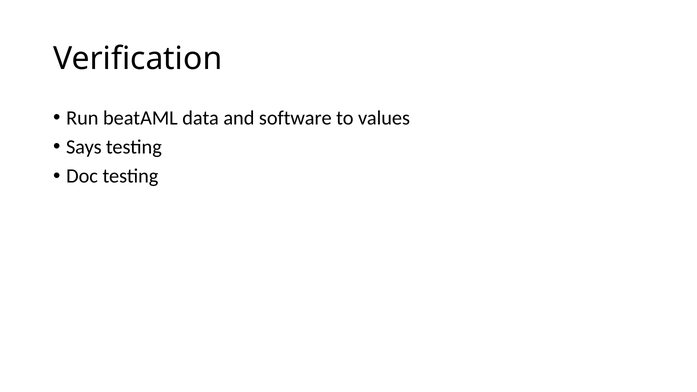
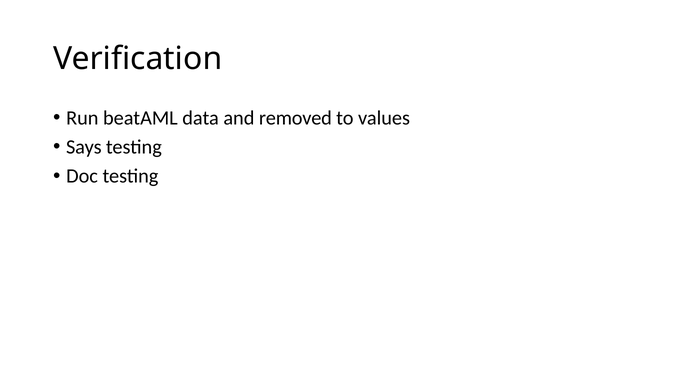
software: software -> removed
